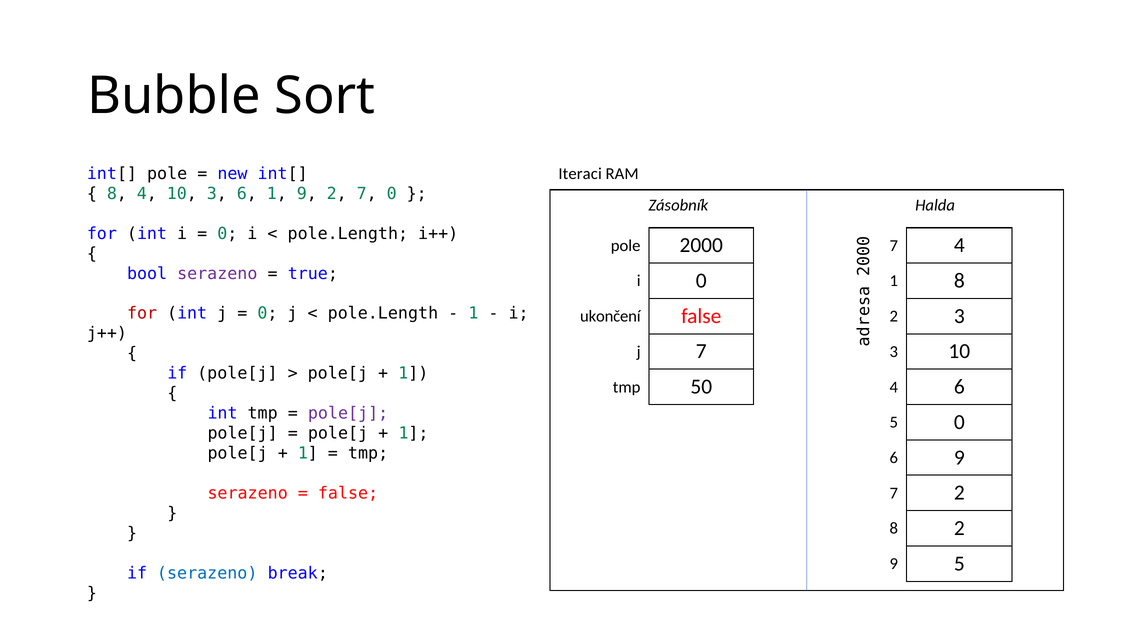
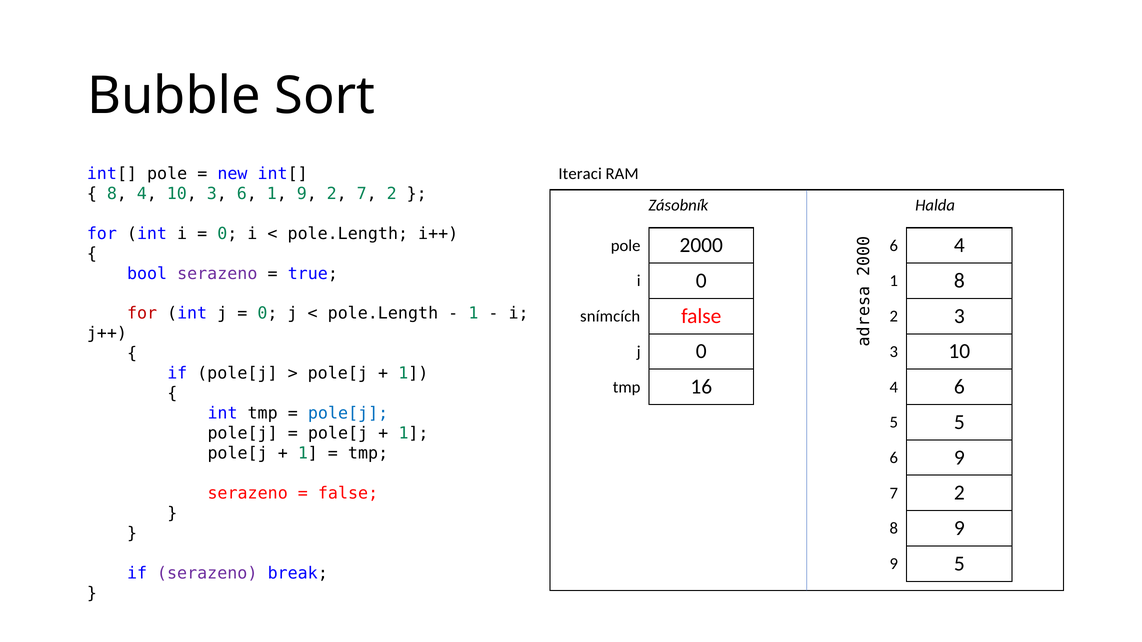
2 7 0: 0 -> 2
0 7: 7 -> 6
ukončení: ukončení -> snímcích
j 7: 7 -> 0
50: 50 -> 16
pole[j at (348, 414) colour: purple -> blue
5 0: 0 -> 5
2 at (959, 528): 2 -> 9
serazeno at (207, 574) colour: blue -> purple
